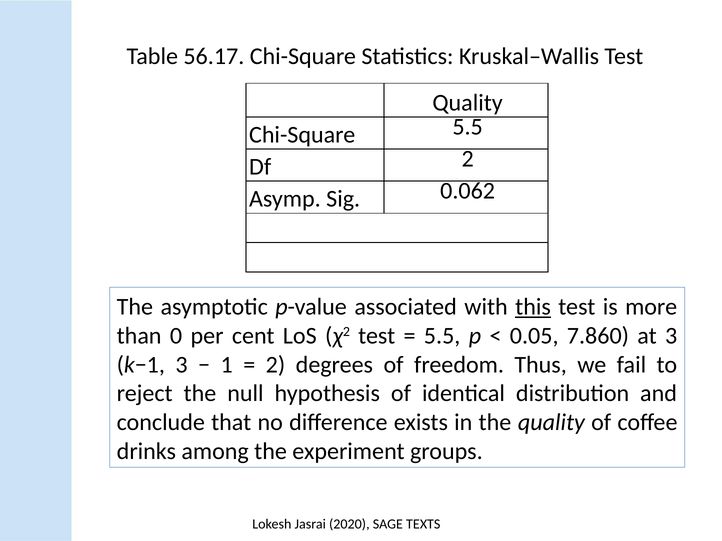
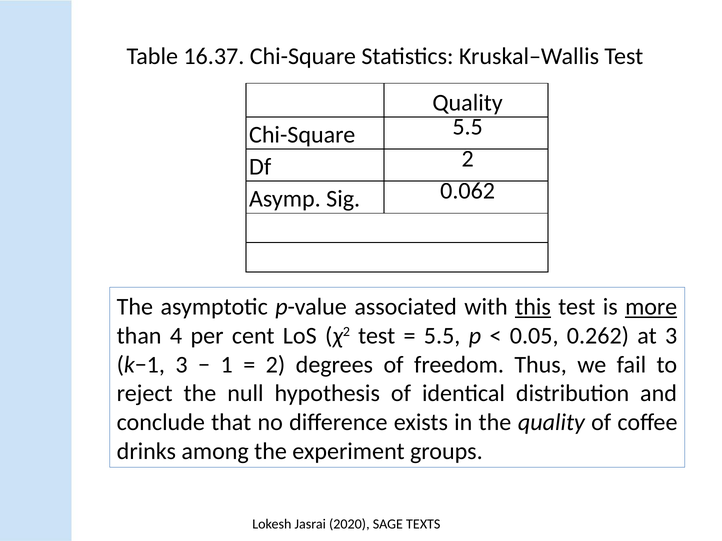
56.17: 56.17 -> 16.37
more underline: none -> present
0: 0 -> 4
7.860: 7.860 -> 0.262
